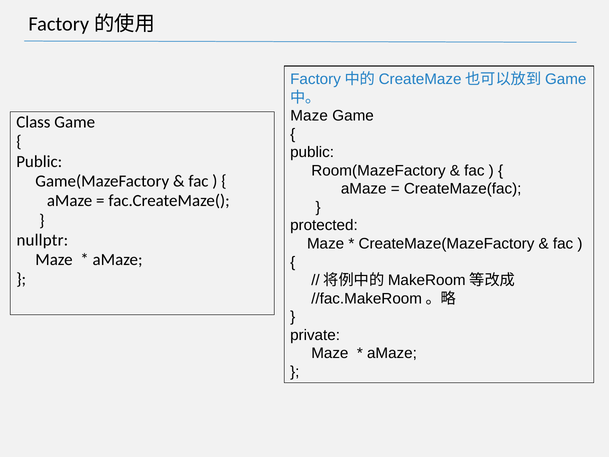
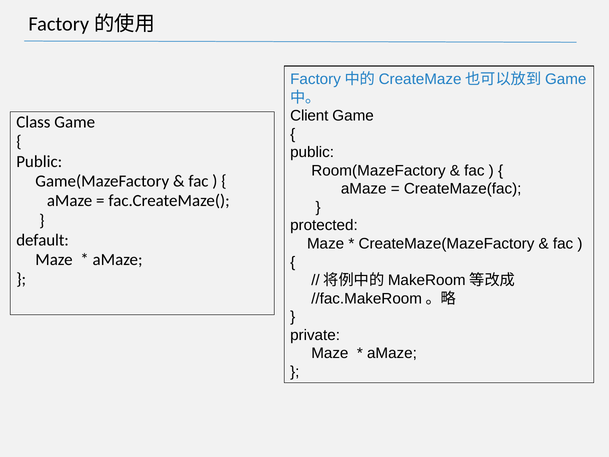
Maze at (309, 116): Maze -> Client
nullptr: nullptr -> default
